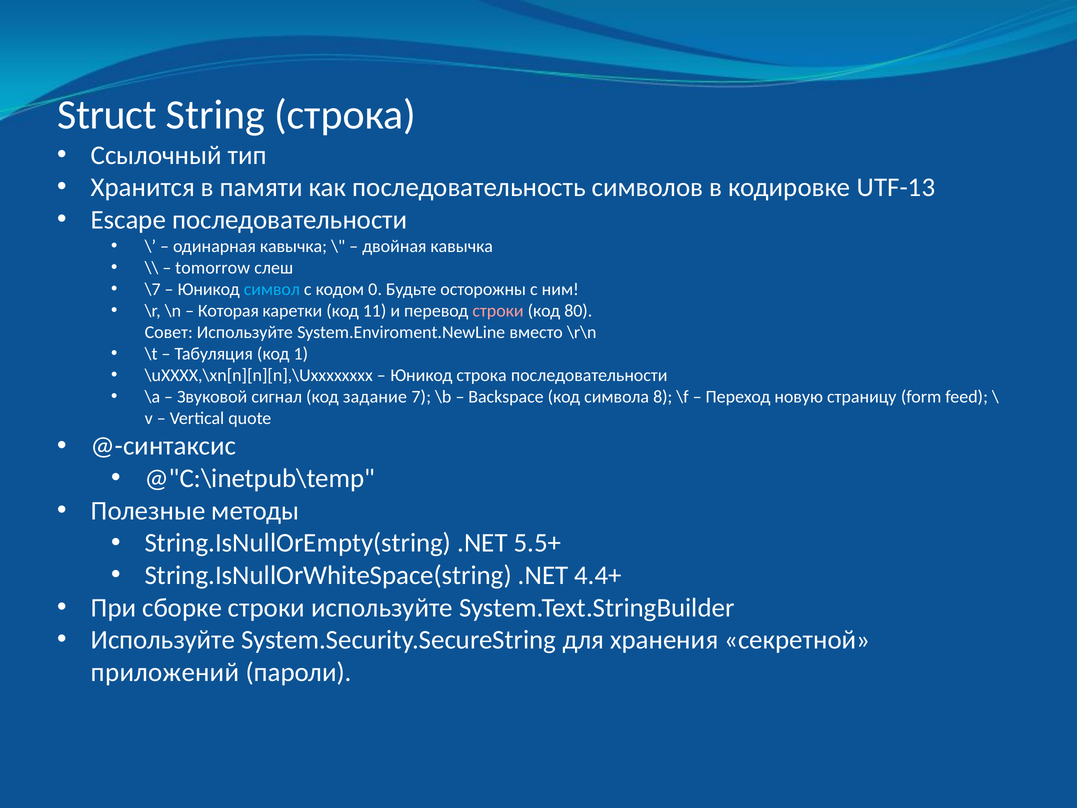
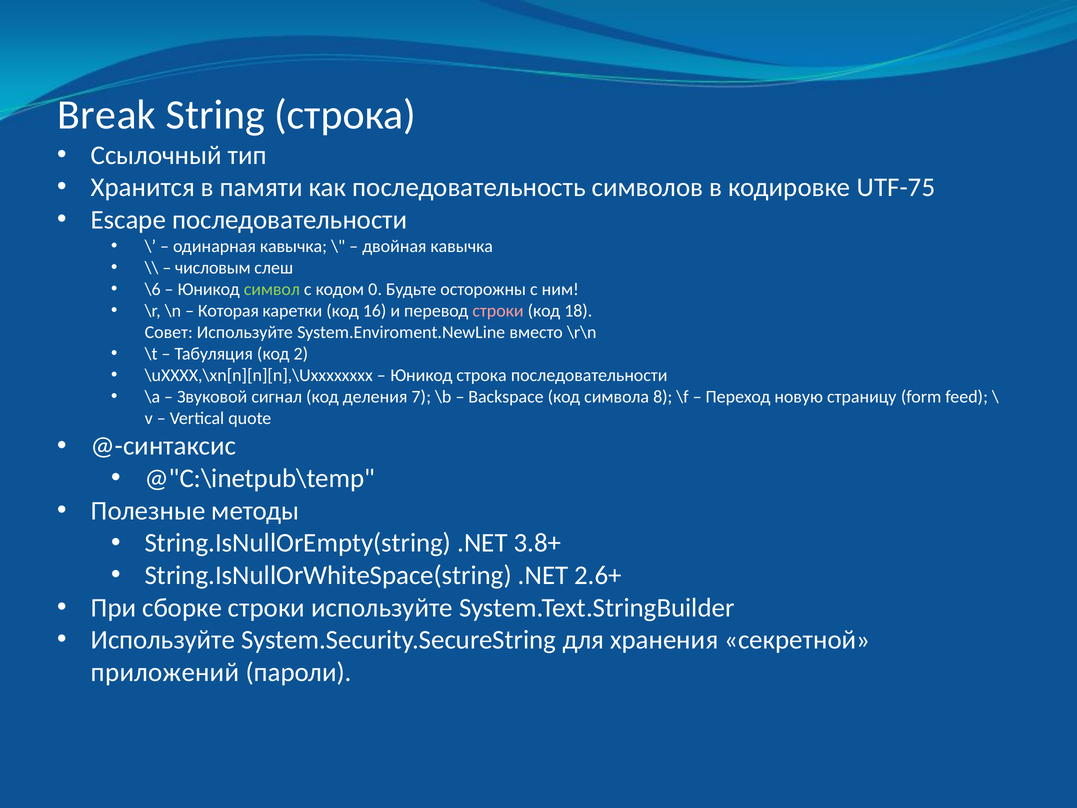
Struct: Struct -> Break
UTF-13: UTF-13 -> UTF-75
tomorrow: tomorrow -> числовым
\7: \7 -> \6
символ colour: light blue -> light green
11: 11 -> 16
80: 80 -> 18
1: 1 -> 2
задание: задание -> деления
5.5+: 5.5+ -> 3.8+
4.4+: 4.4+ -> 2.6+
